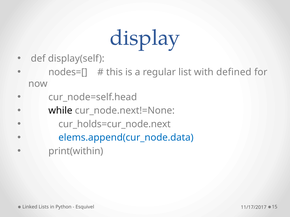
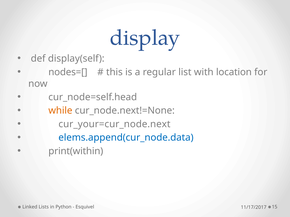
defined: defined -> location
while colour: black -> orange
cur_holds=cur_node.next: cur_holds=cur_node.next -> cur_your=cur_node.next
